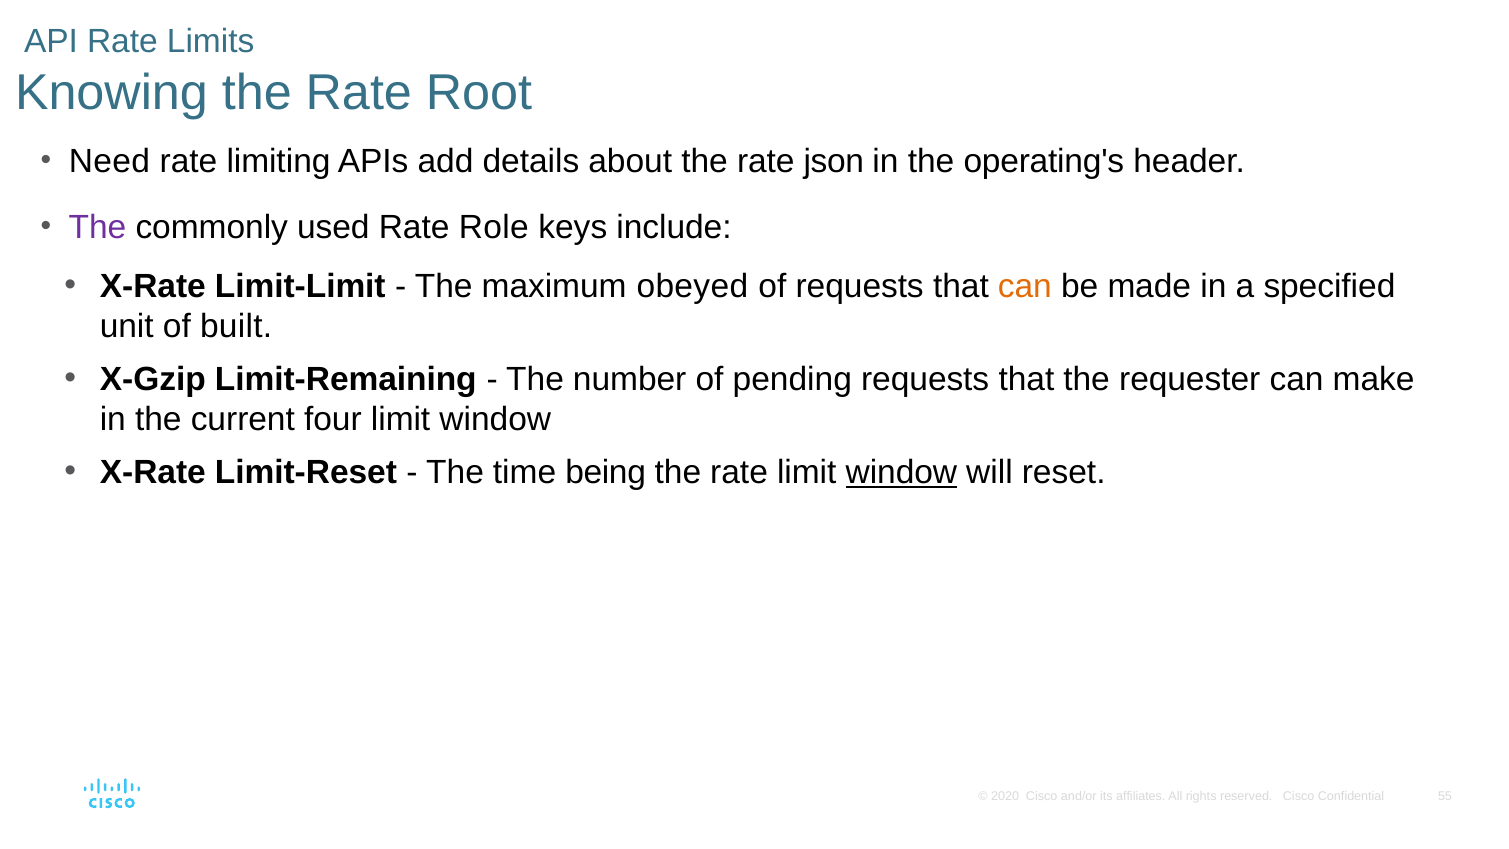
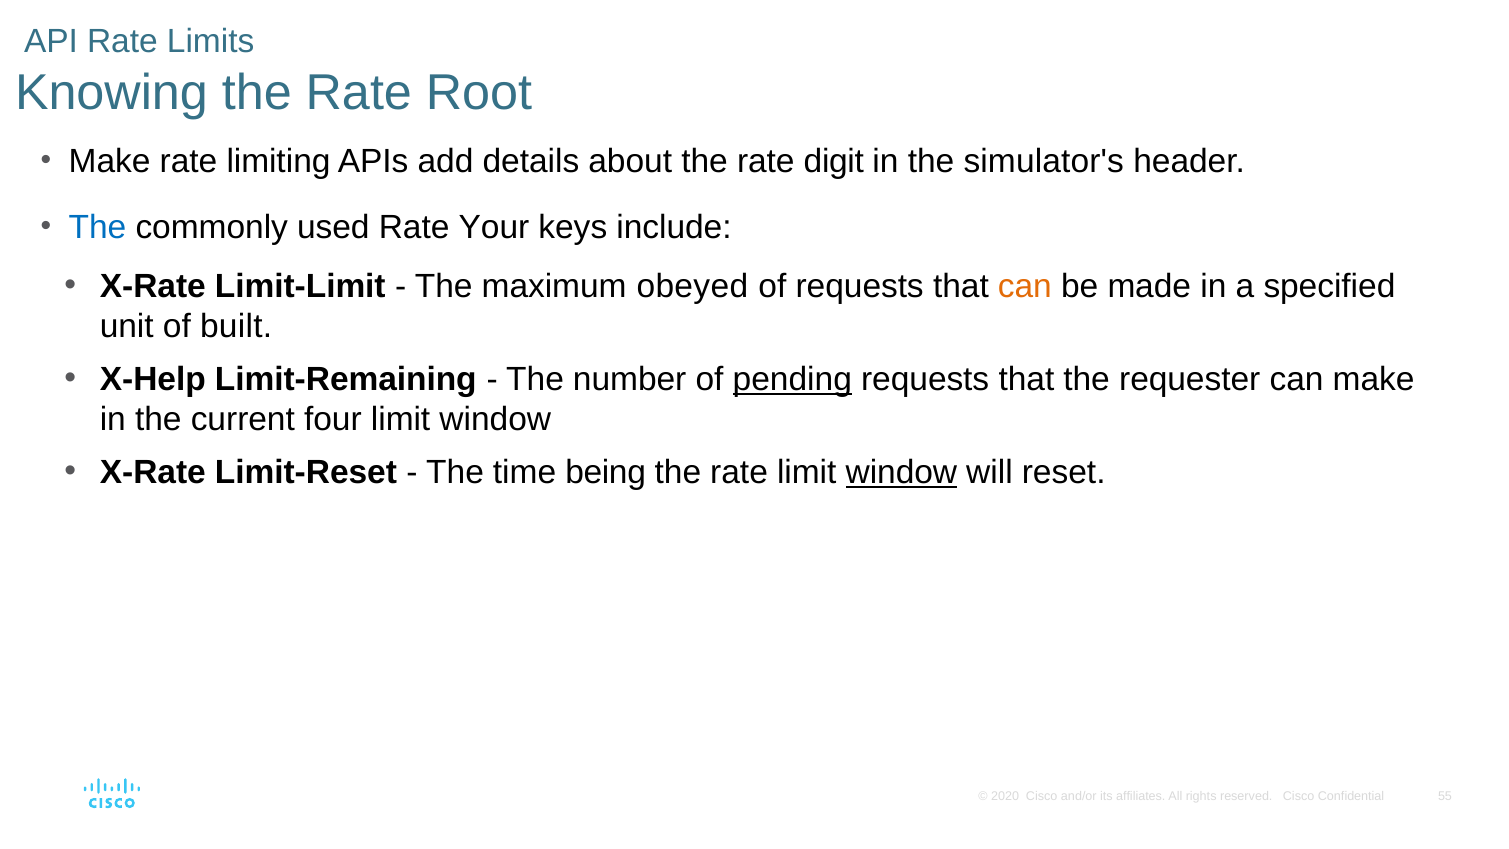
Need at (109, 162): Need -> Make
json: json -> digit
operating's: operating's -> simulator's
The at (98, 227) colour: purple -> blue
Role: Role -> Your
X-Gzip: X-Gzip -> X-Help
pending underline: none -> present
